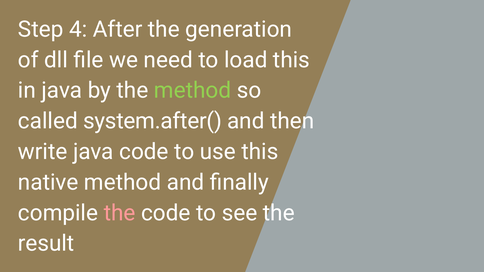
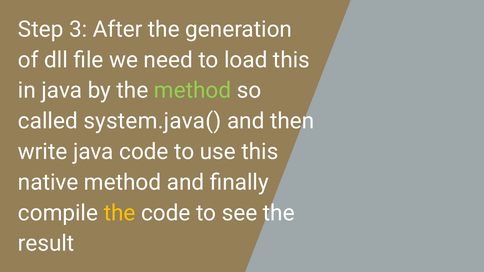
4: 4 -> 3
system.after(: system.after( -> system.java(
the at (120, 213) colour: pink -> yellow
